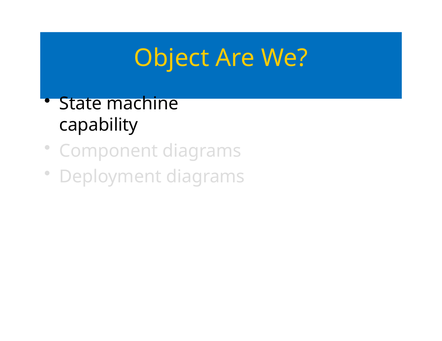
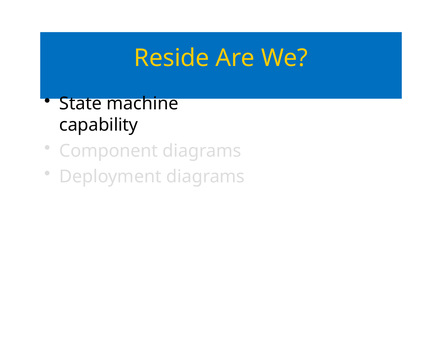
Object: Object -> Reside
